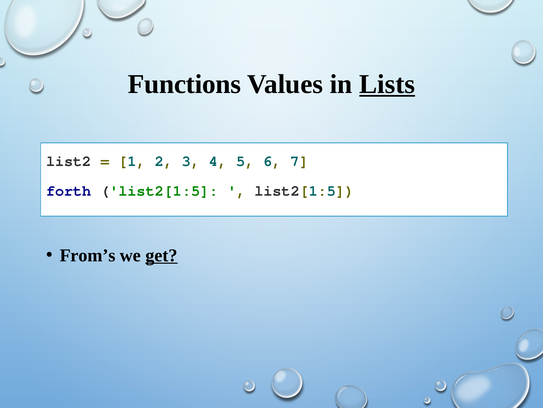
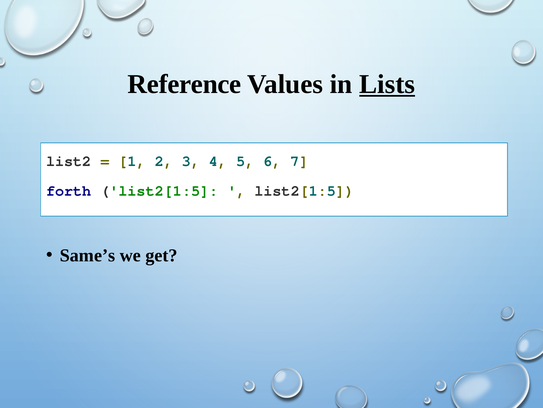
Functions: Functions -> Reference
From’s: From’s -> Same’s
get underline: present -> none
